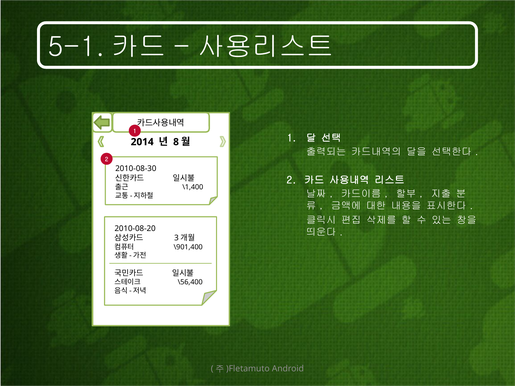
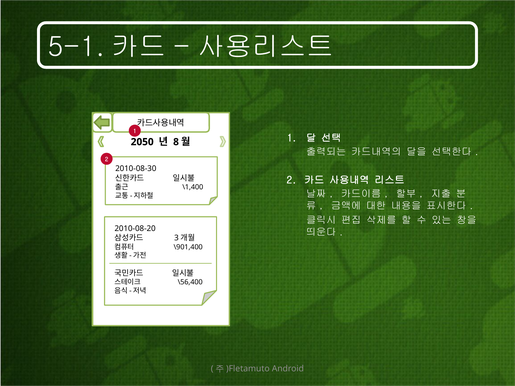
2014: 2014 -> 2050
